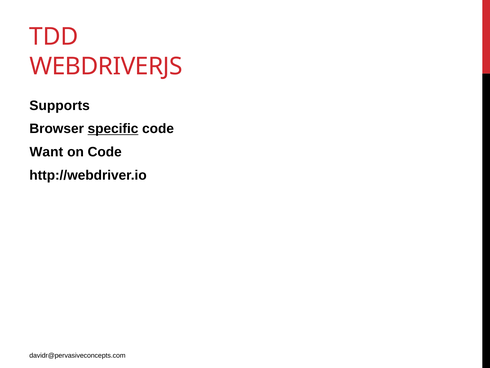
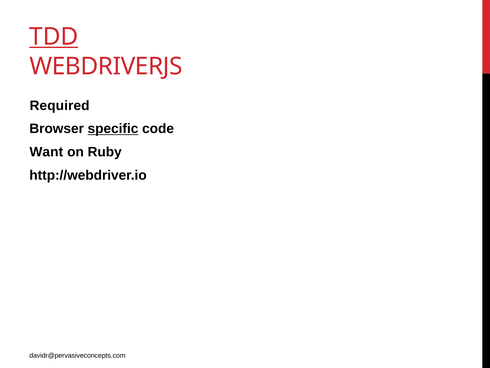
TDD underline: none -> present
Supports: Supports -> Required
on Code: Code -> Ruby
